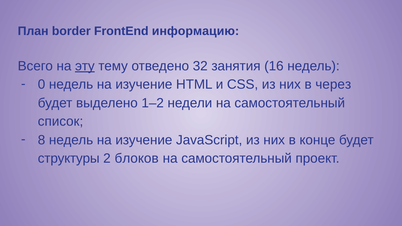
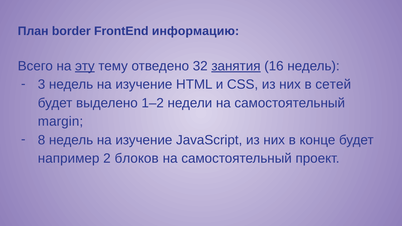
занятия underline: none -> present
0: 0 -> 3
через: через -> сетей
список: список -> margin
структуры: структуры -> например
